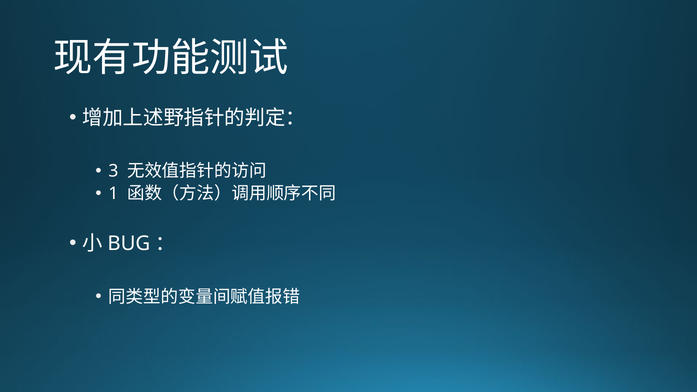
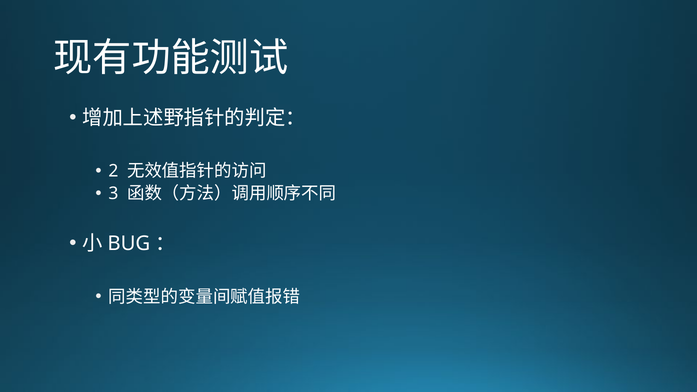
3: 3 -> 2
1: 1 -> 3
